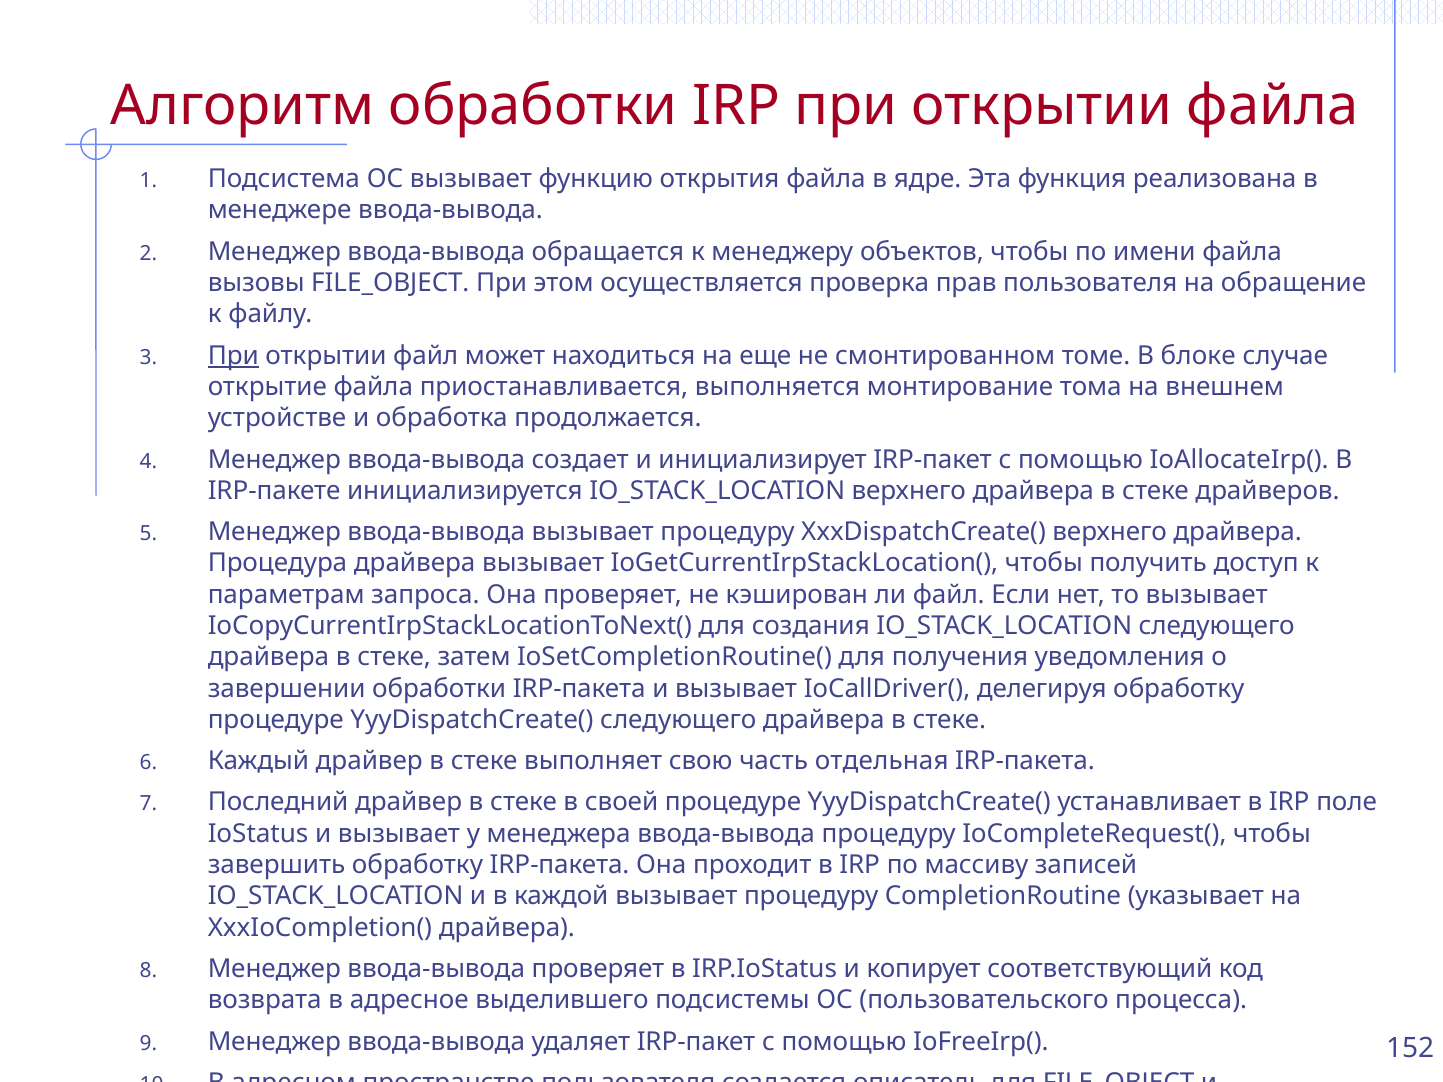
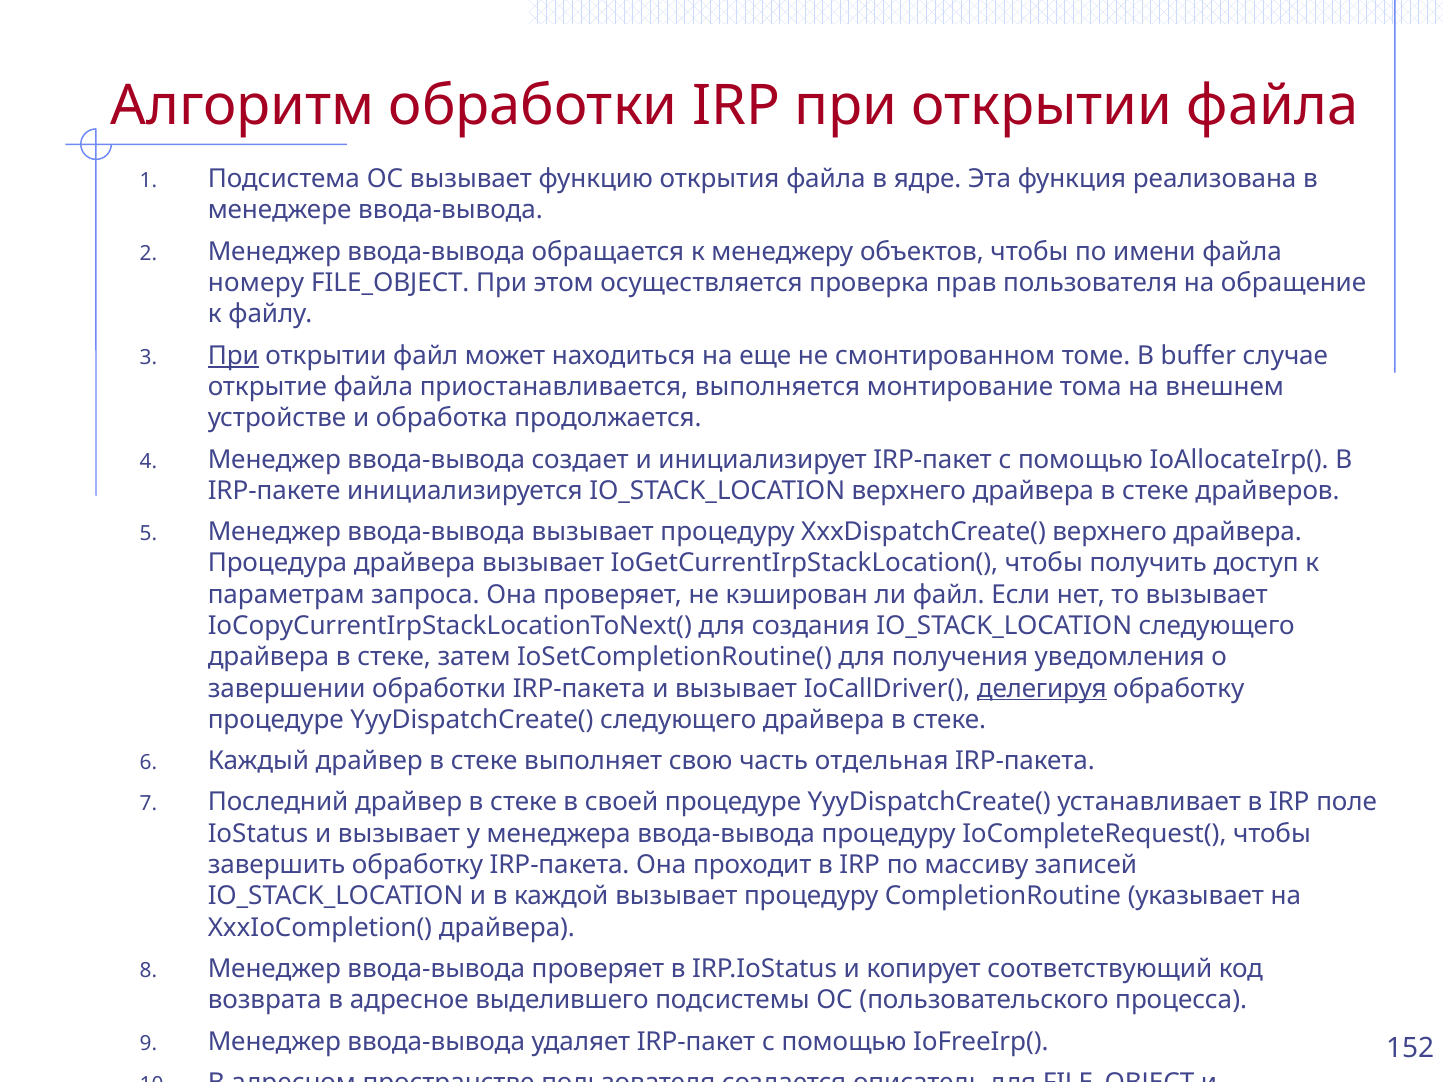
вызовы: вызовы -> номеру
блоке: блоке -> buffer
делегируя underline: none -> present
